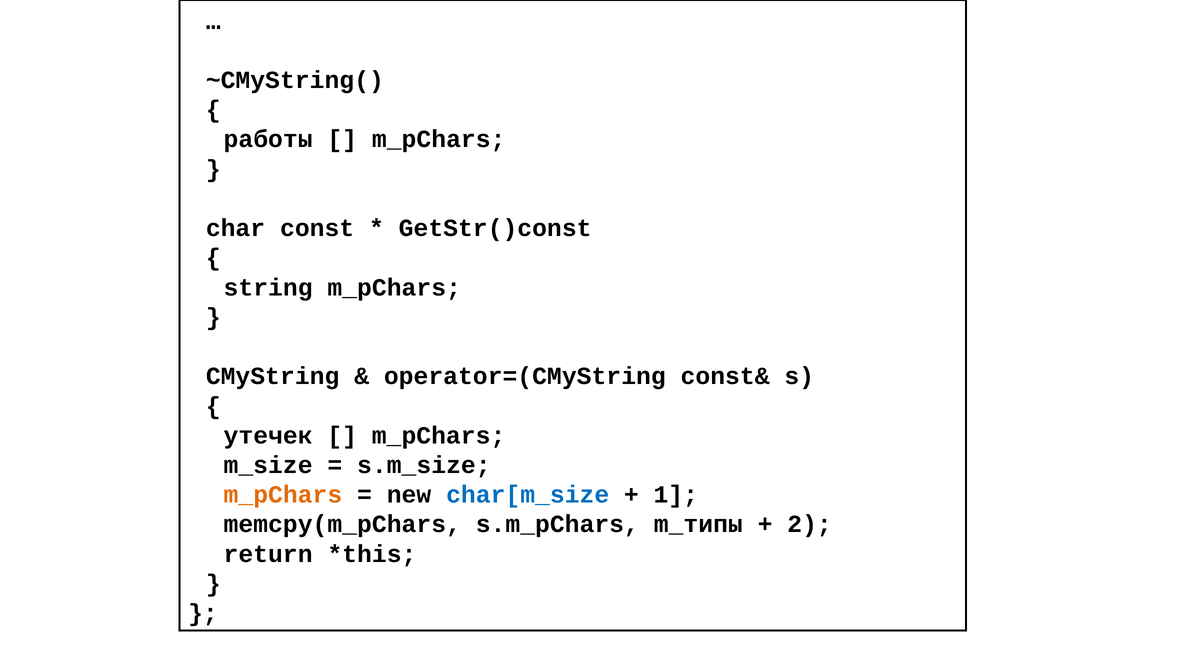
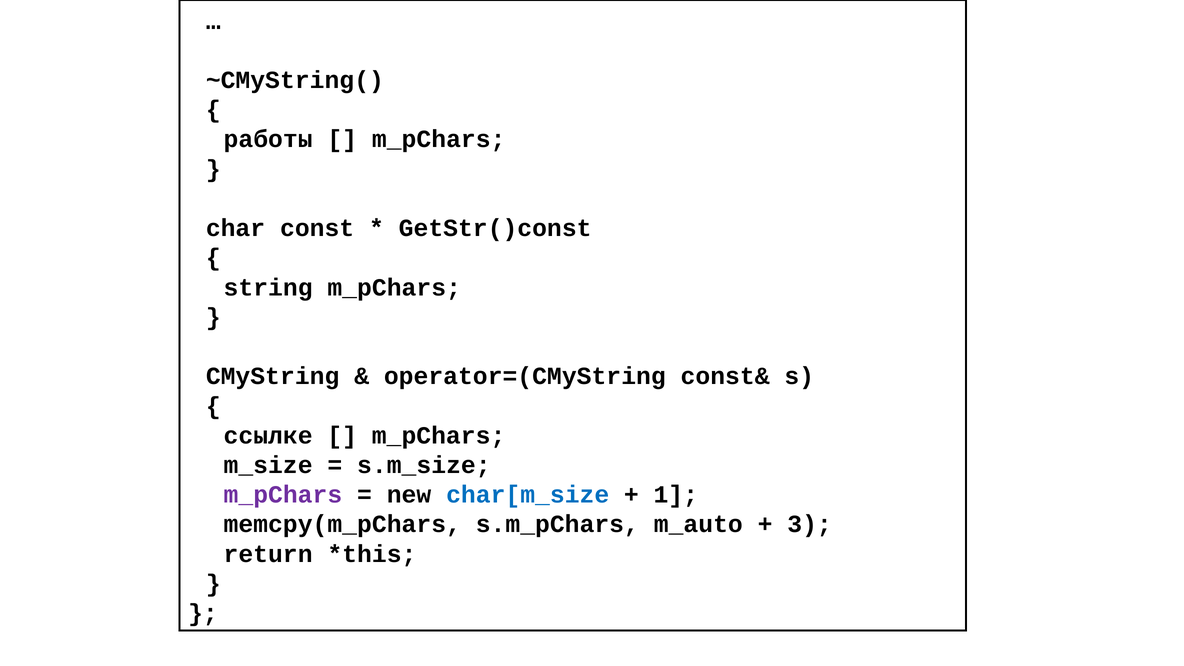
утечек: утечек -> ссылке
m_pChars at (283, 495) colour: orange -> purple
m_типы: m_типы -> m_auto
2: 2 -> 3
